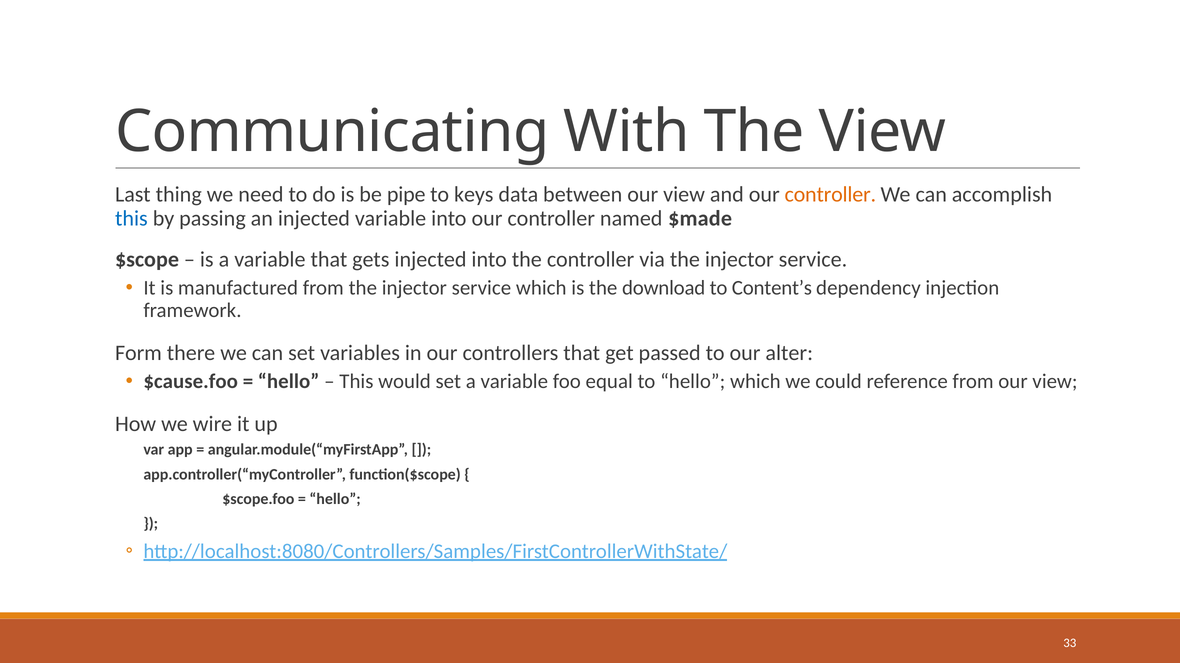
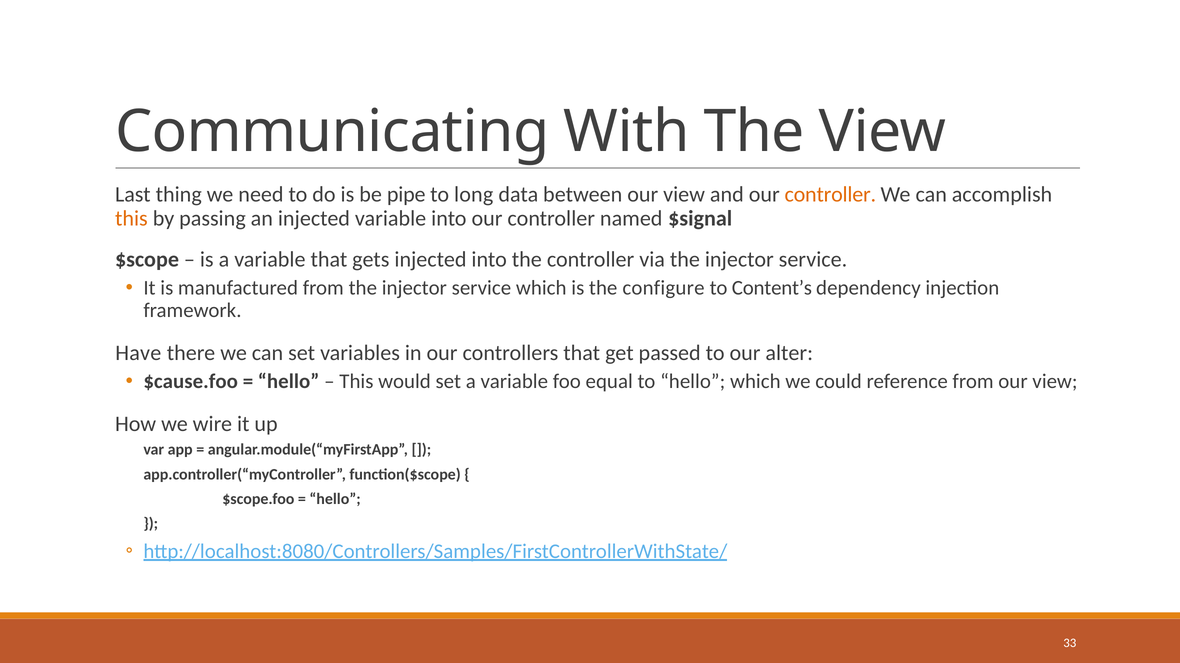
keys: keys -> long
this at (131, 219) colour: blue -> orange
$made: $made -> $signal
download: download -> configure
Form: Form -> Have
